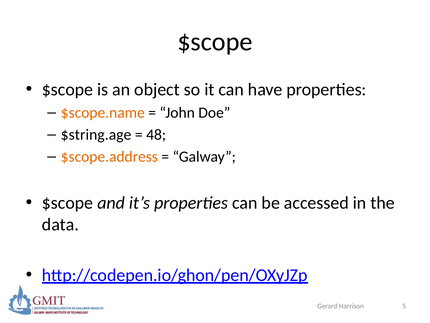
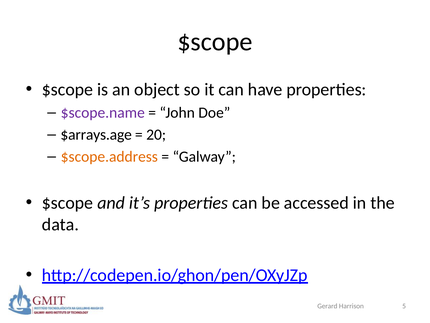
$scope.name colour: orange -> purple
$string.age: $string.age -> $arrays.age
48: 48 -> 20
